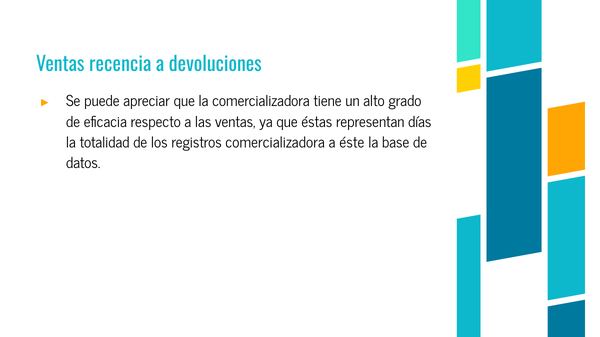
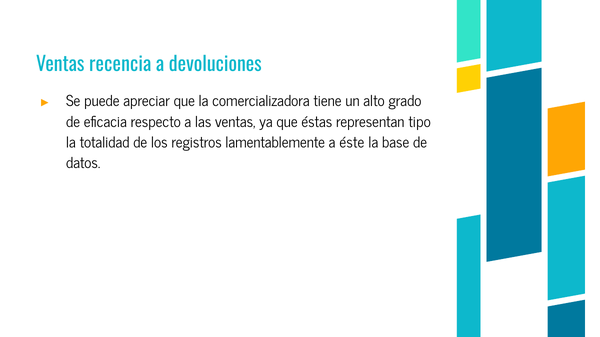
días: días -> tipo
registros comercializadora: comercializadora -> lamentablemente
